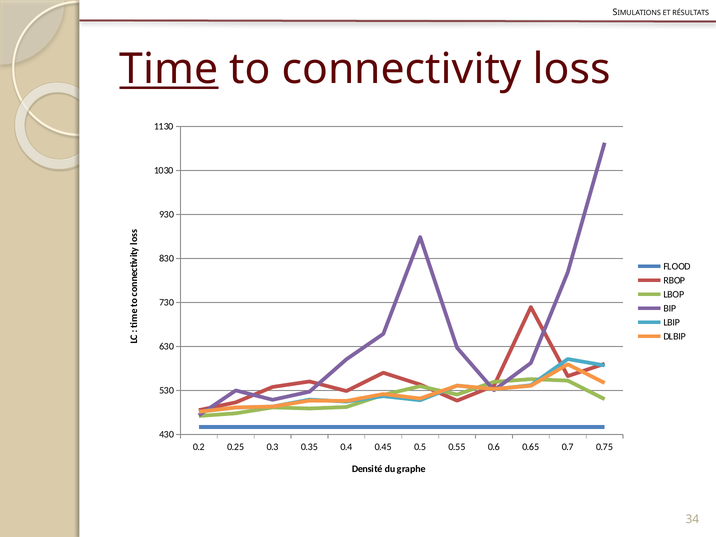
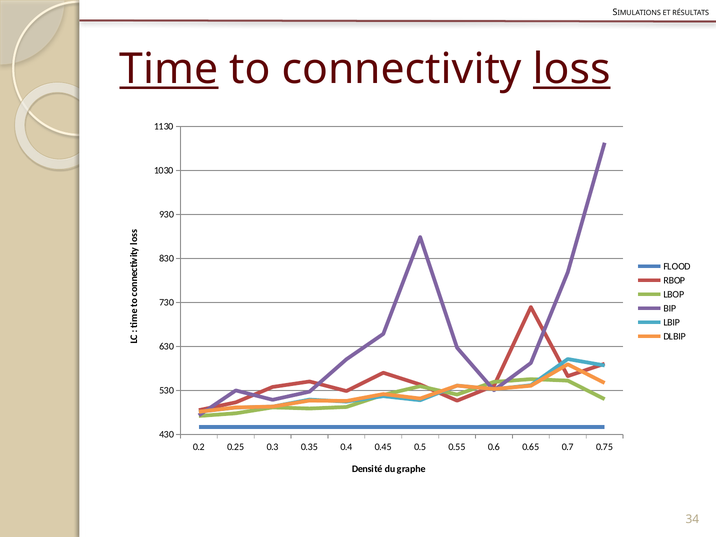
loss underline: none -> present
